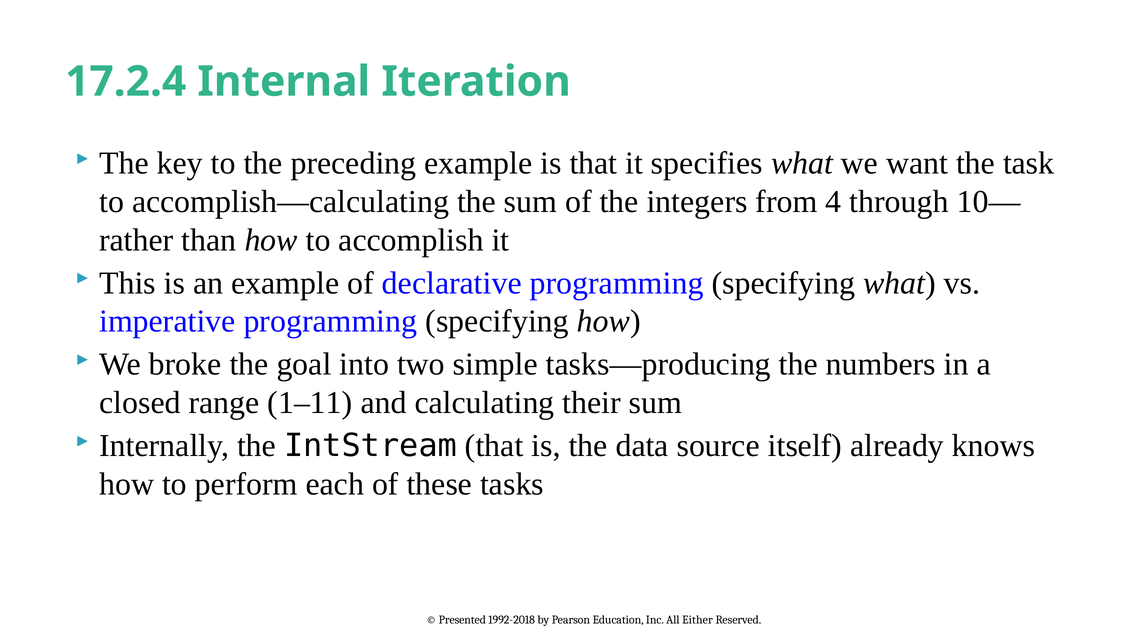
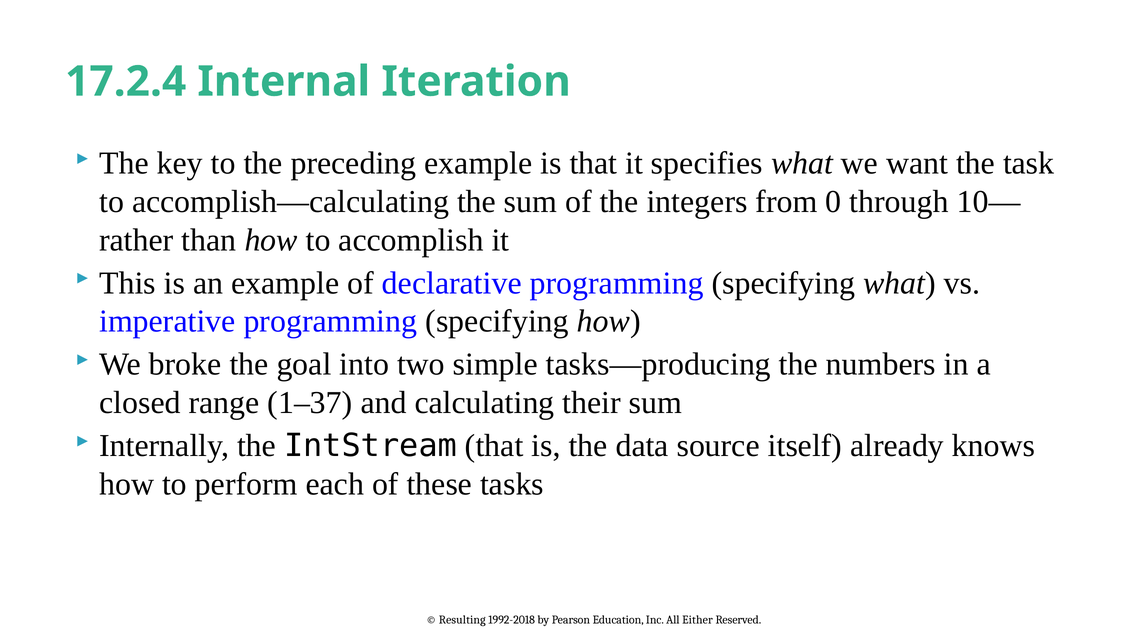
4: 4 -> 0
1–11: 1–11 -> 1–37
Presented: Presented -> Resulting
